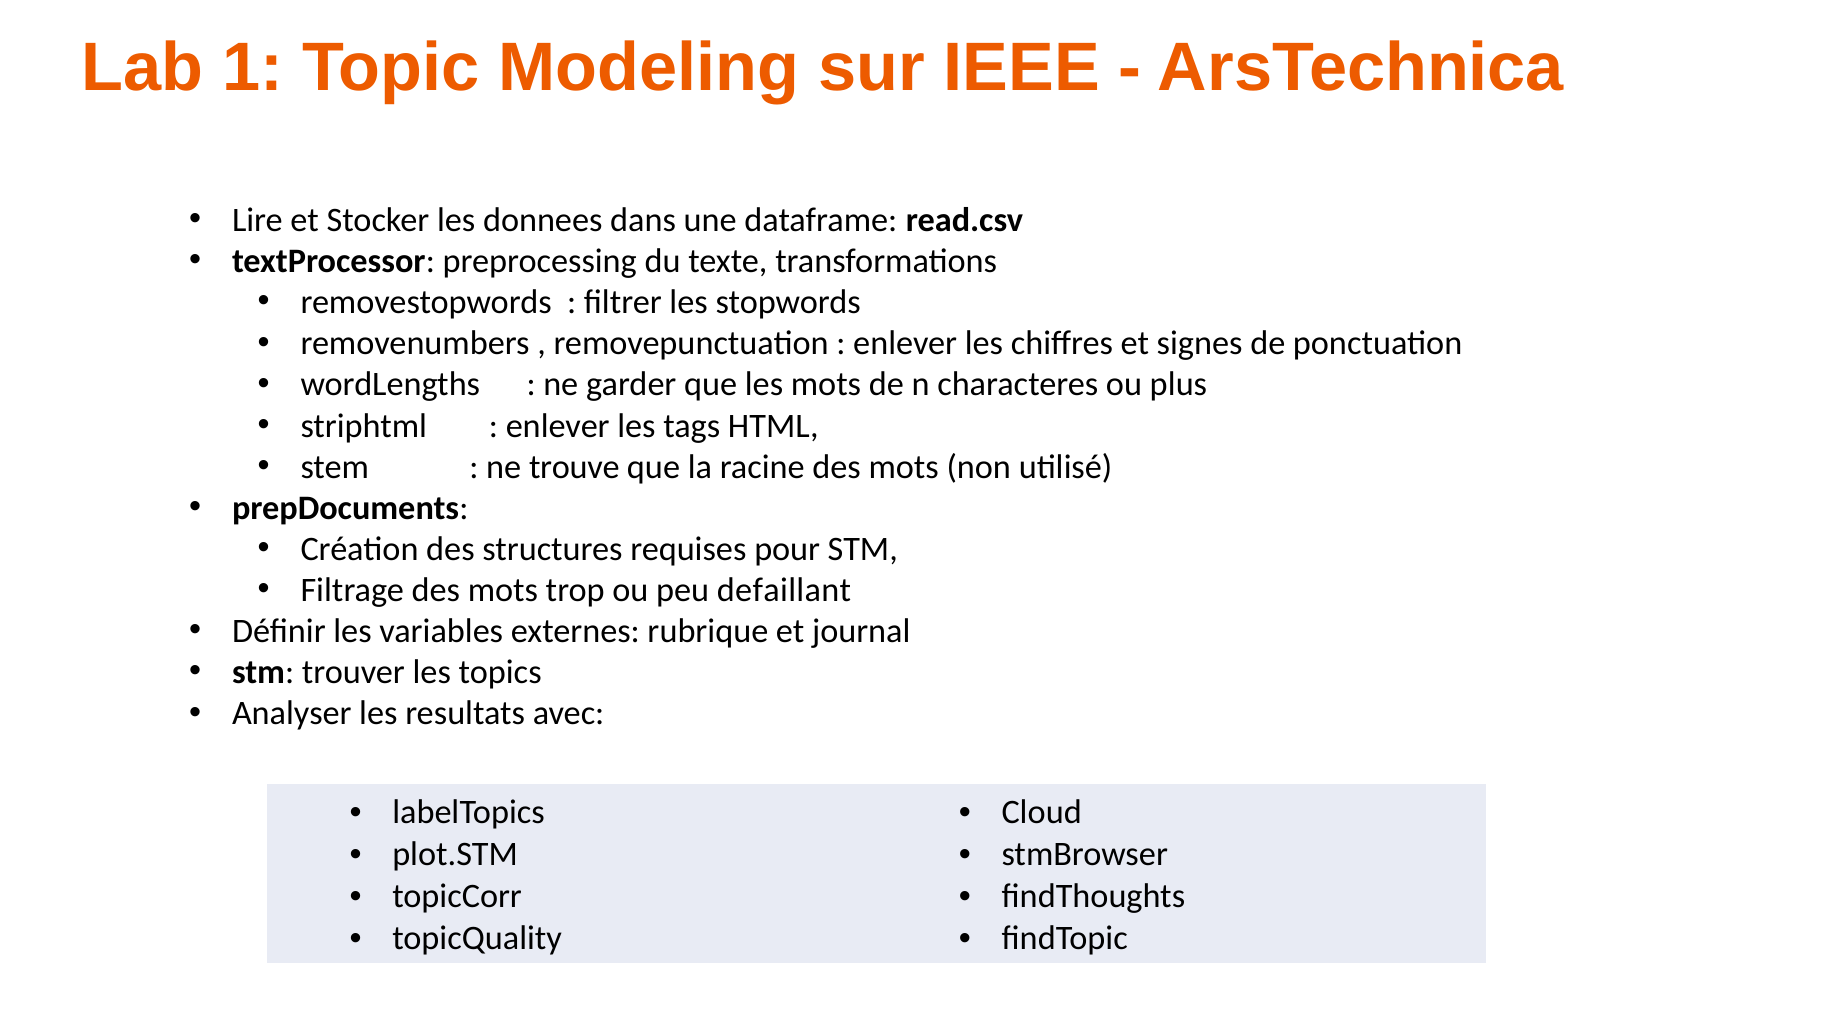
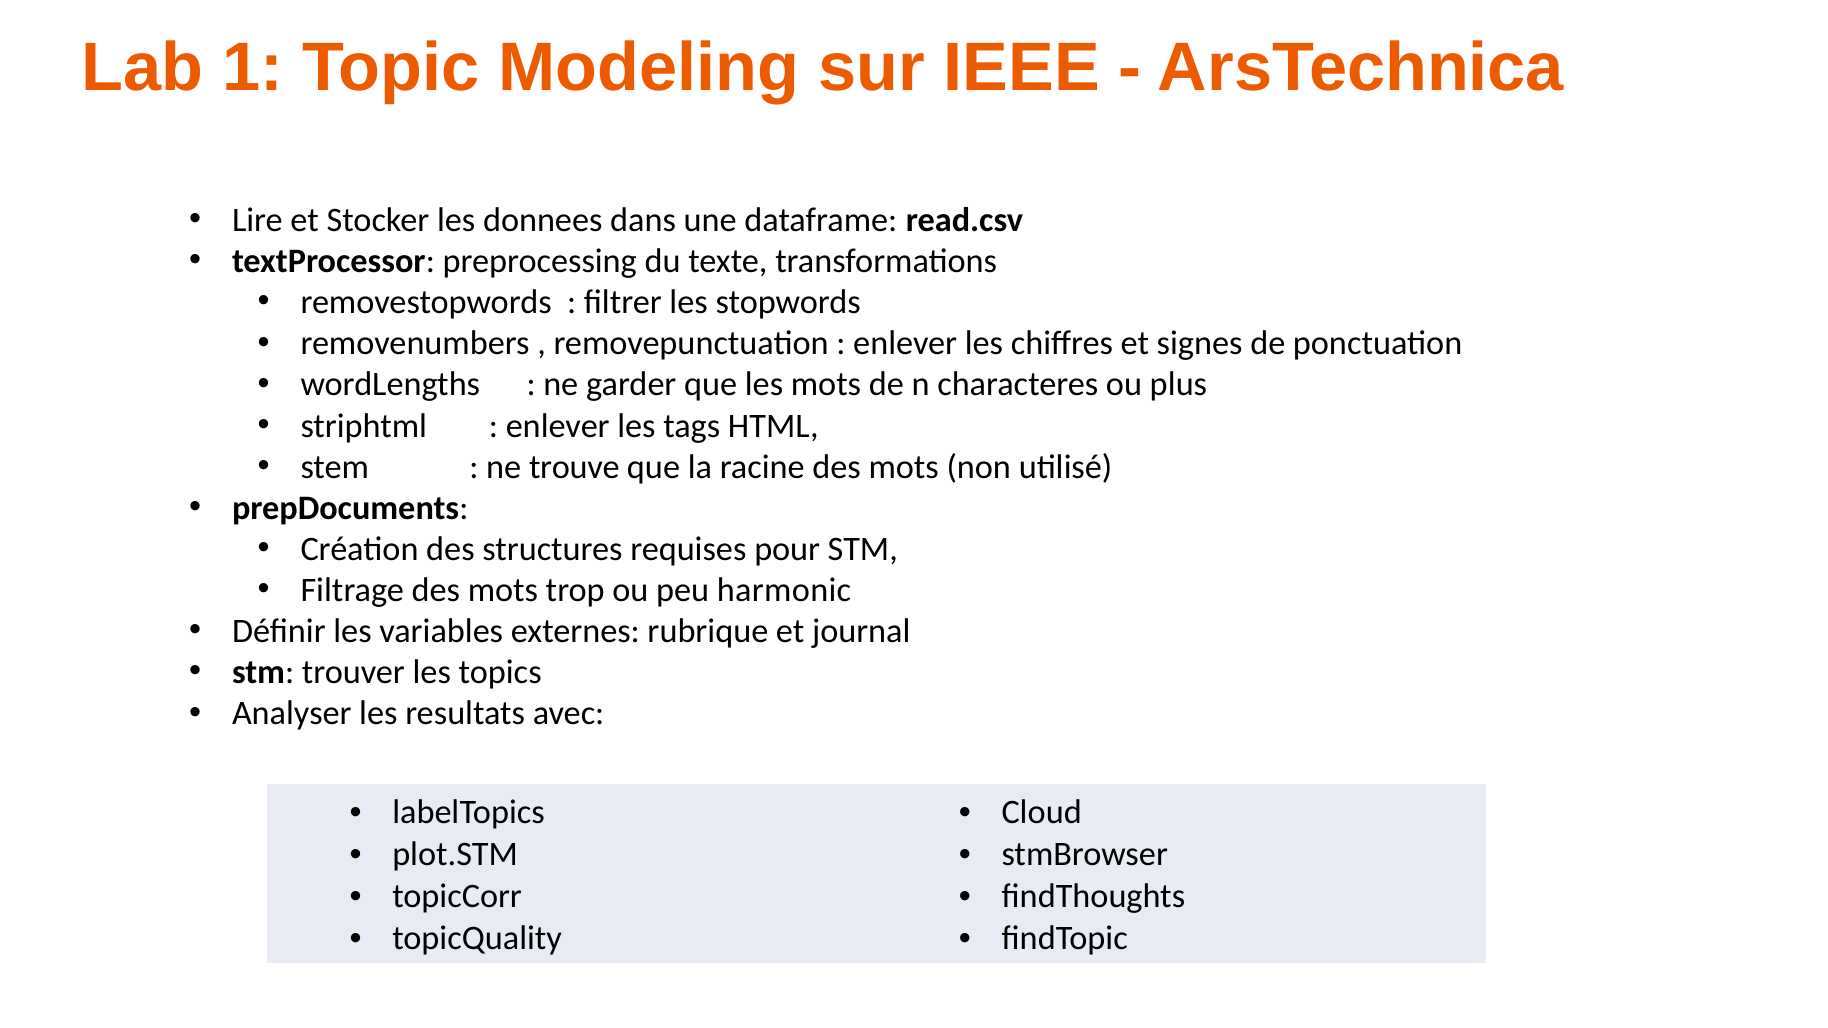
defaillant: defaillant -> harmonic
